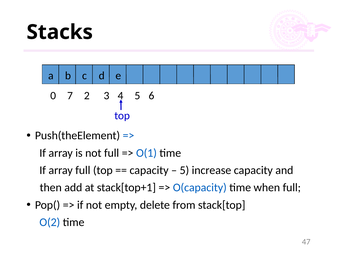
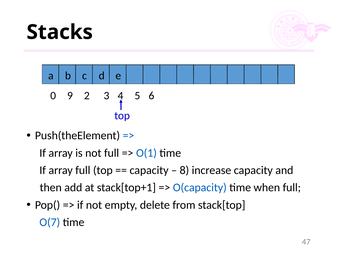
7: 7 -> 9
5 at (184, 170): 5 -> 8
O(2: O(2 -> O(7
